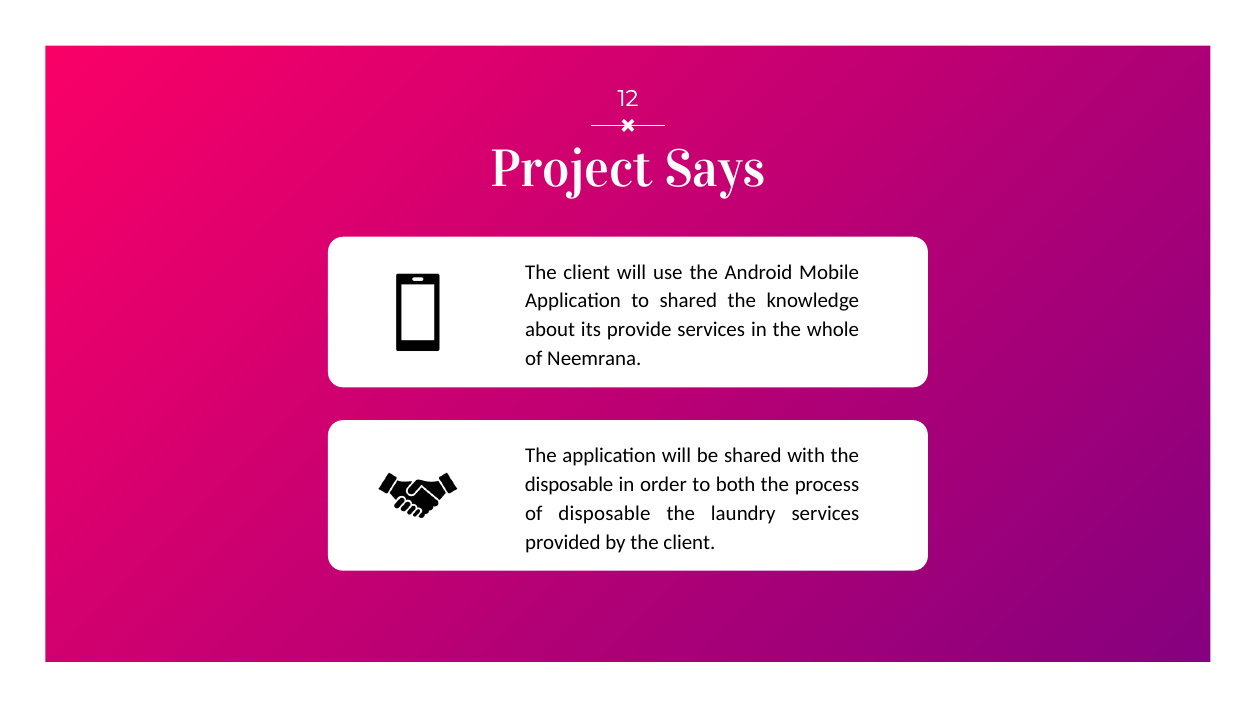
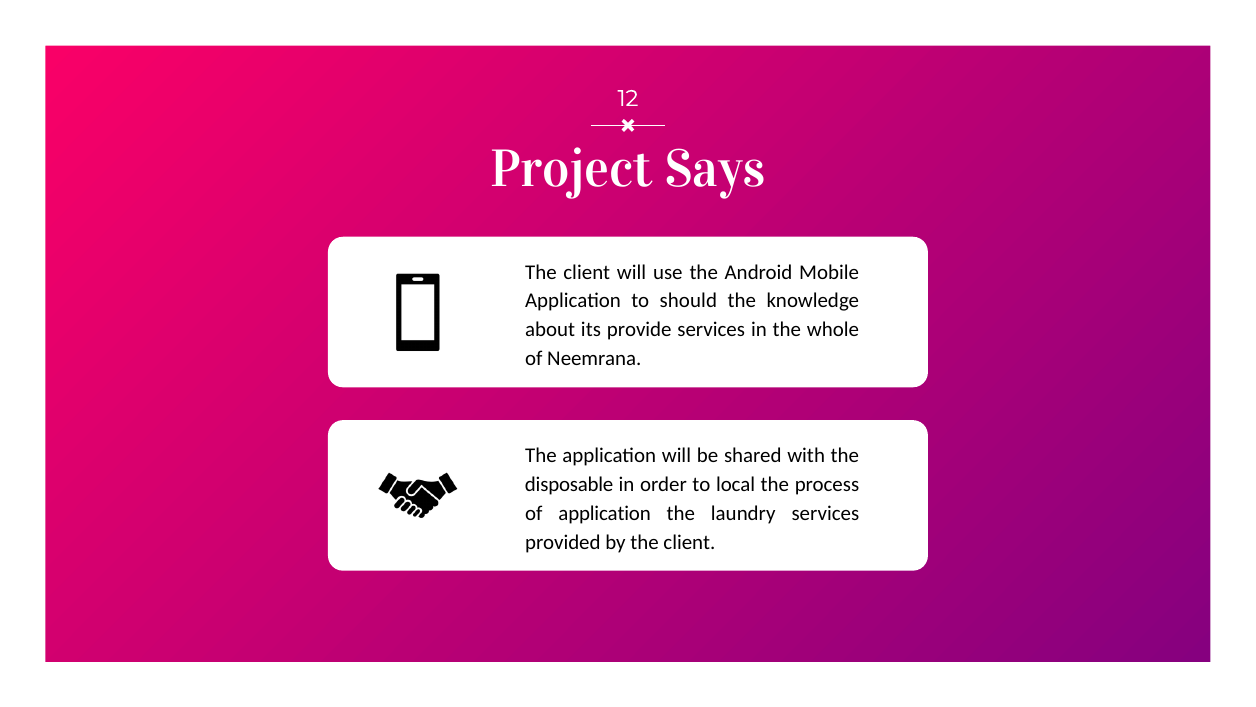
to shared: shared -> should
both: both -> local
of disposable: disposable -> application
